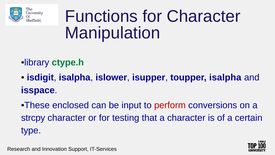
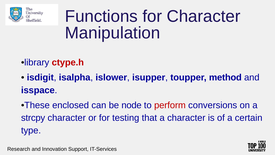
ctype.h colour: green -> red
toupper isalpha: isalpha -> method
input: input -> node
